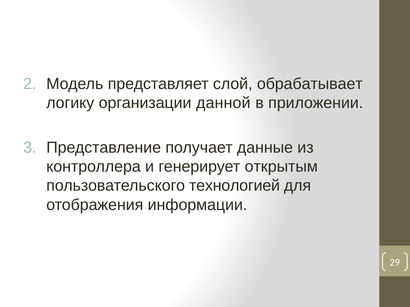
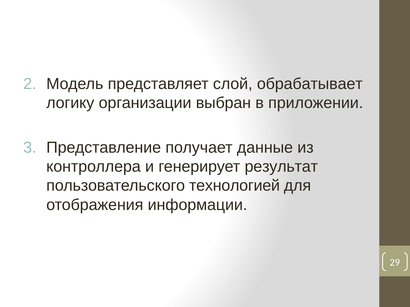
данной: данной -> выбран
открытым: открытым -> результат
